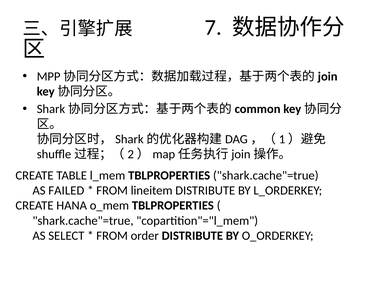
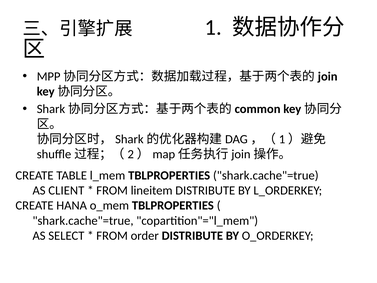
7: 7 -> 1
FAILED: FAILED -> CLIENT
